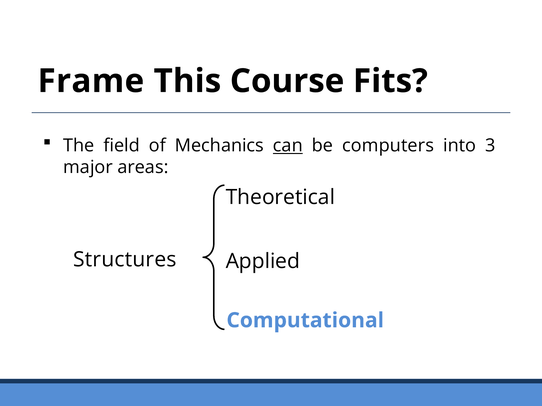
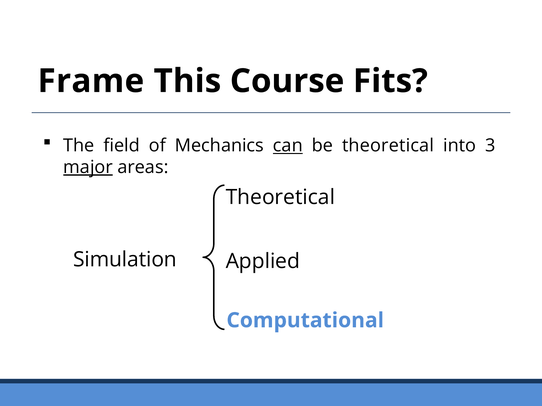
be computers: computers -> theoretical
major underline: none -> present
Structures: Structures -> Simulation
